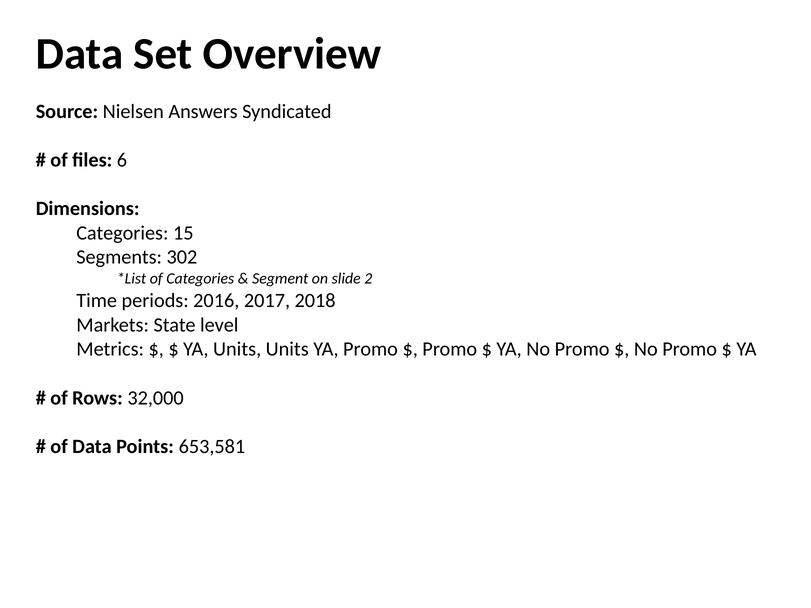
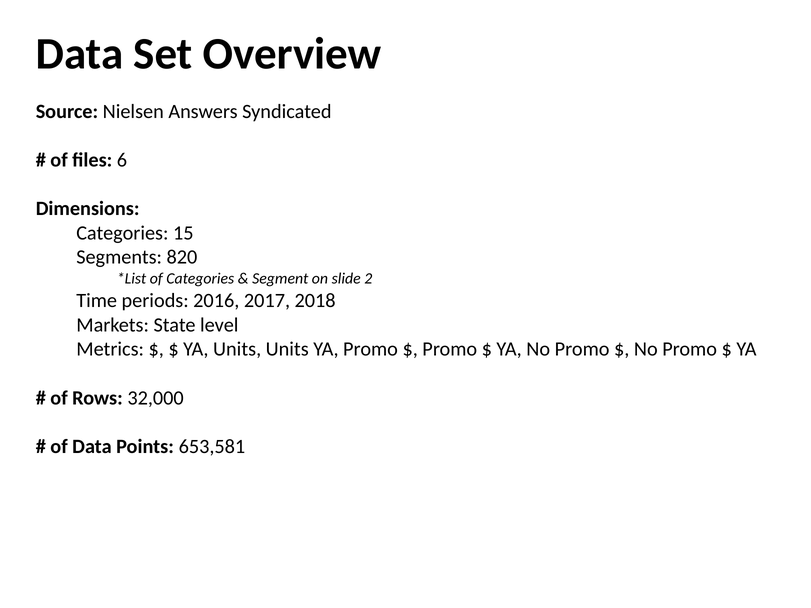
302: 302 -> 820
